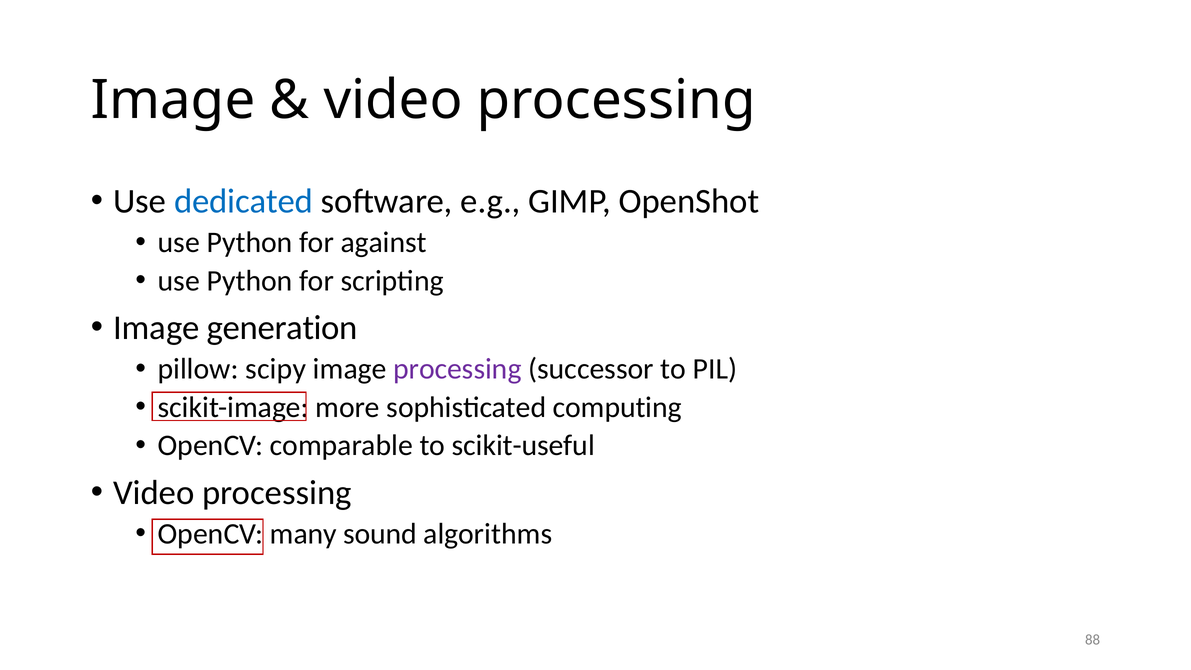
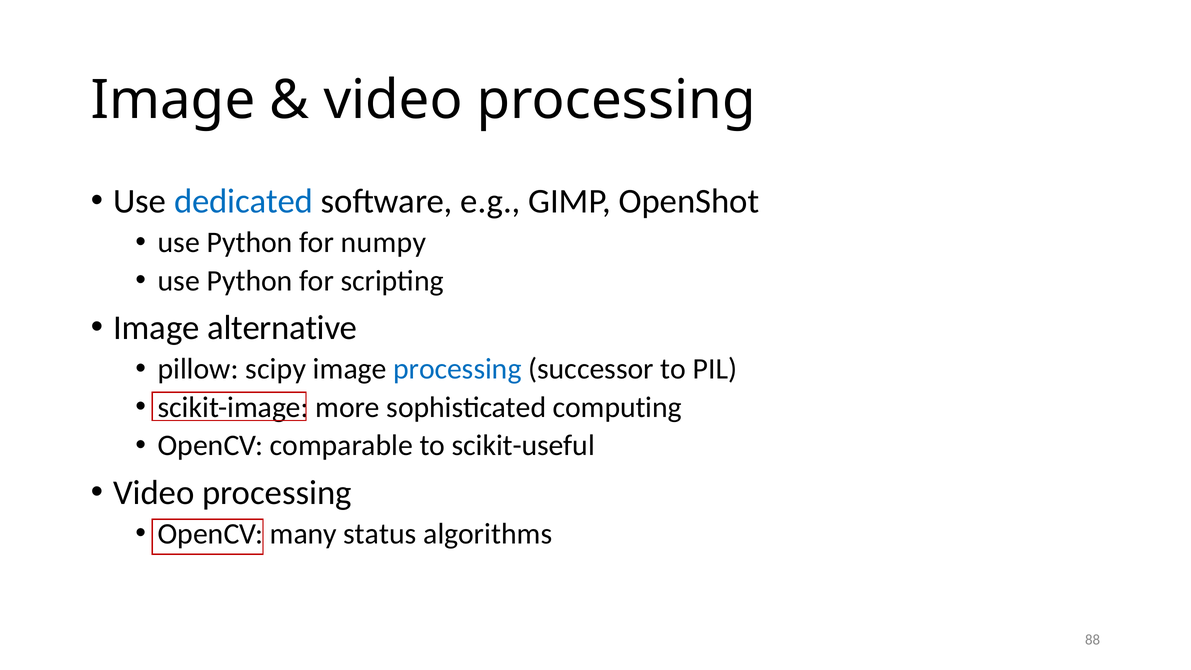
against: against -> numpy
generation: generation -> alternative
processing at (457, 369) colour: purple -> blue
sound: sound -> status
